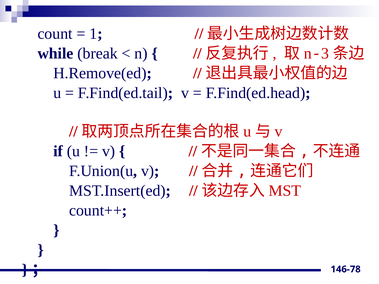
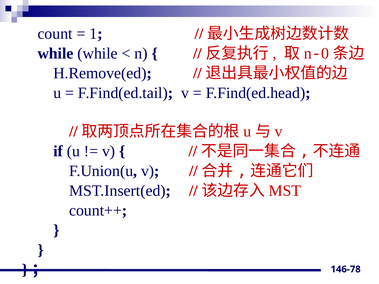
while break: break -> while
3: 3 -> 0
